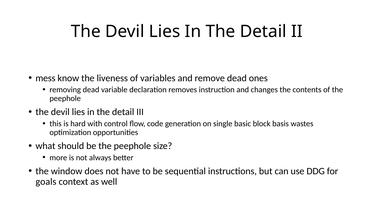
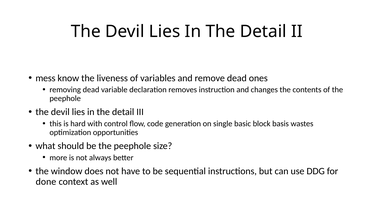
goals: goals -> done
